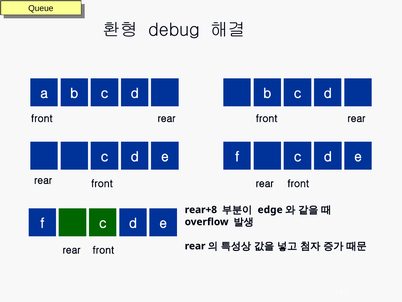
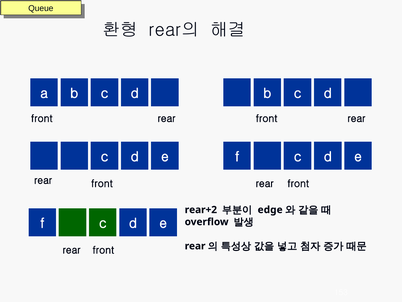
debug: debug -> rear의
rear+8: rear+8 -> rear+2
